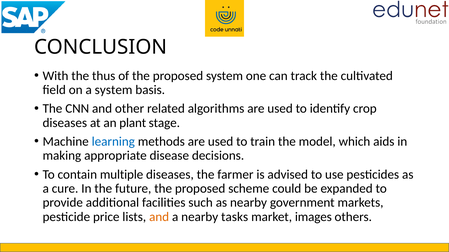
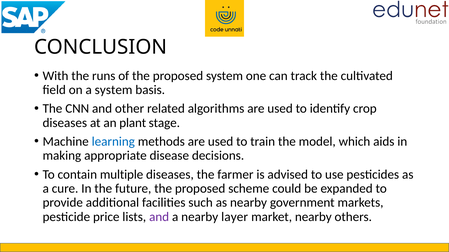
thus: thus -> runs
and at (159, 217) colour: orange -> purple
tasks: tasks -> layer
market images: images -> nearby
